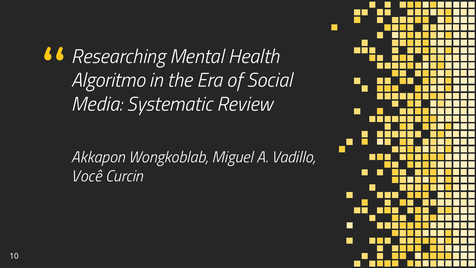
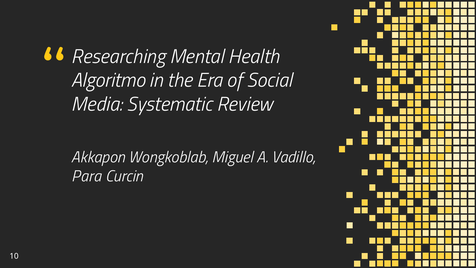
Você: Você -> Para
